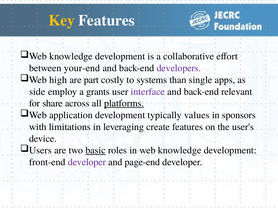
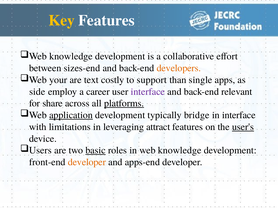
your-end: your-end -> sizes-end
developers colour: purple -> orange
high: high -> your
part: part -> text
systems: systems -> support
grants: grants -> career
application underline: none -> present
values: values -> bridge
in sponsors: sponsors -> interface
create: create -> attract
user's underline: none -> present
developer at (87, 162) colour: purple -> orange
page-end: page-end -> apps-end
